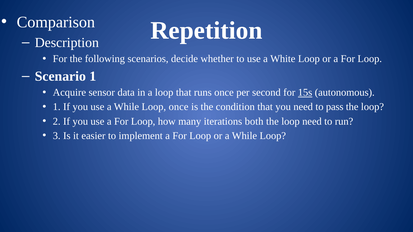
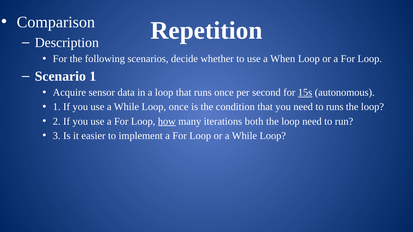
White: White -> When
to pass: pass -> runs
how underline: none -> present
